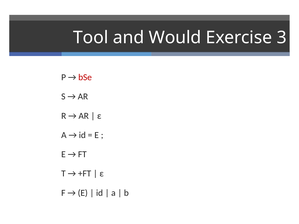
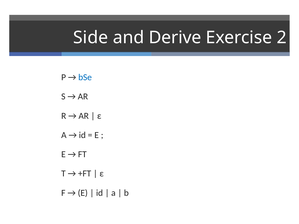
Tool: Tool -> Side
Would: Would -> Derive
3: 3 -> 2
bSe colour: red -> blue
